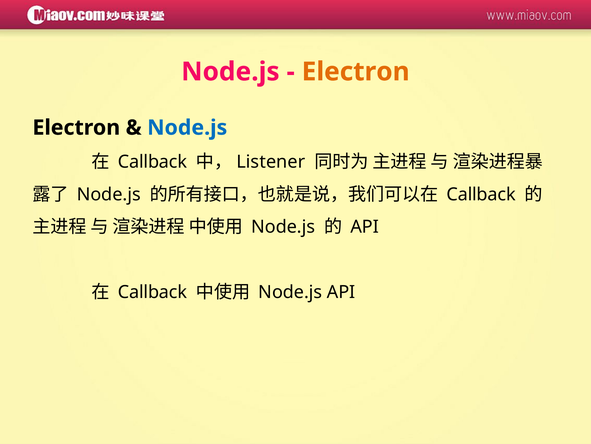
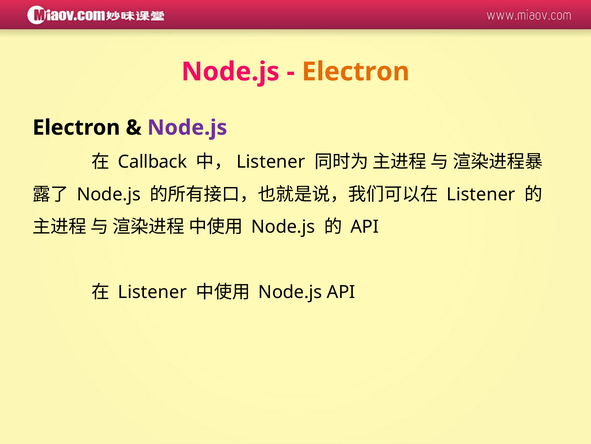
Node.js at (187, 127) colour: blue -> purple
Callback at (481, 194): Callback -> Listener
Callback at (152, 292): Callback -> Listener
